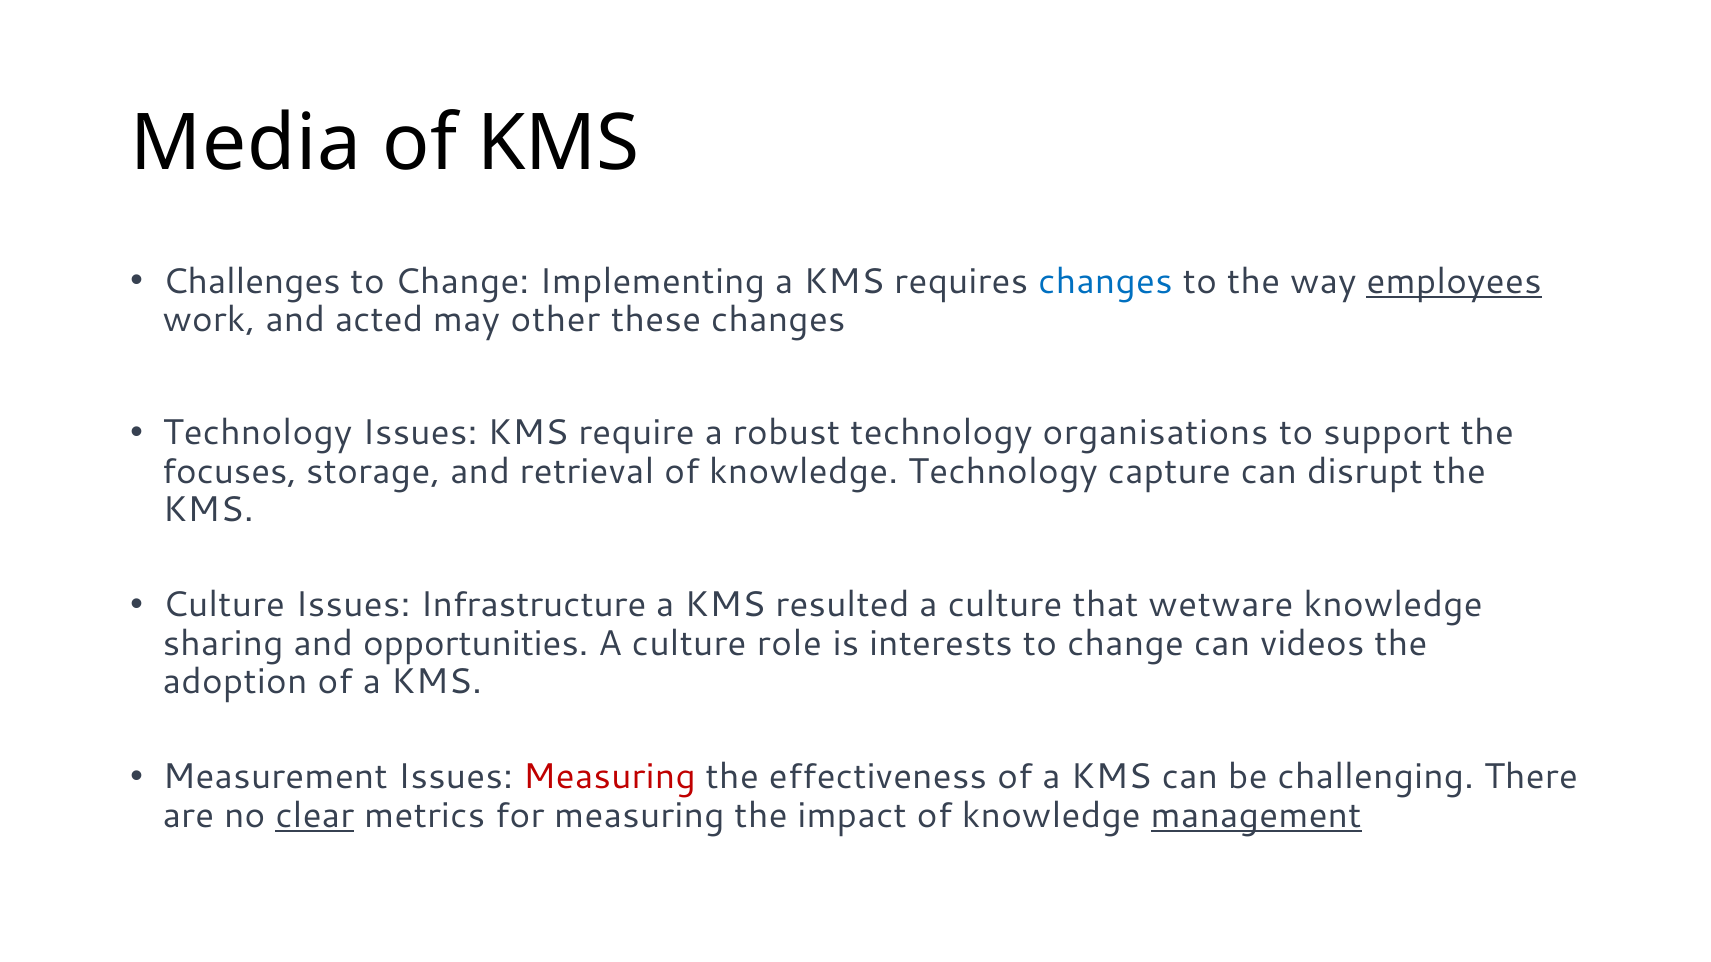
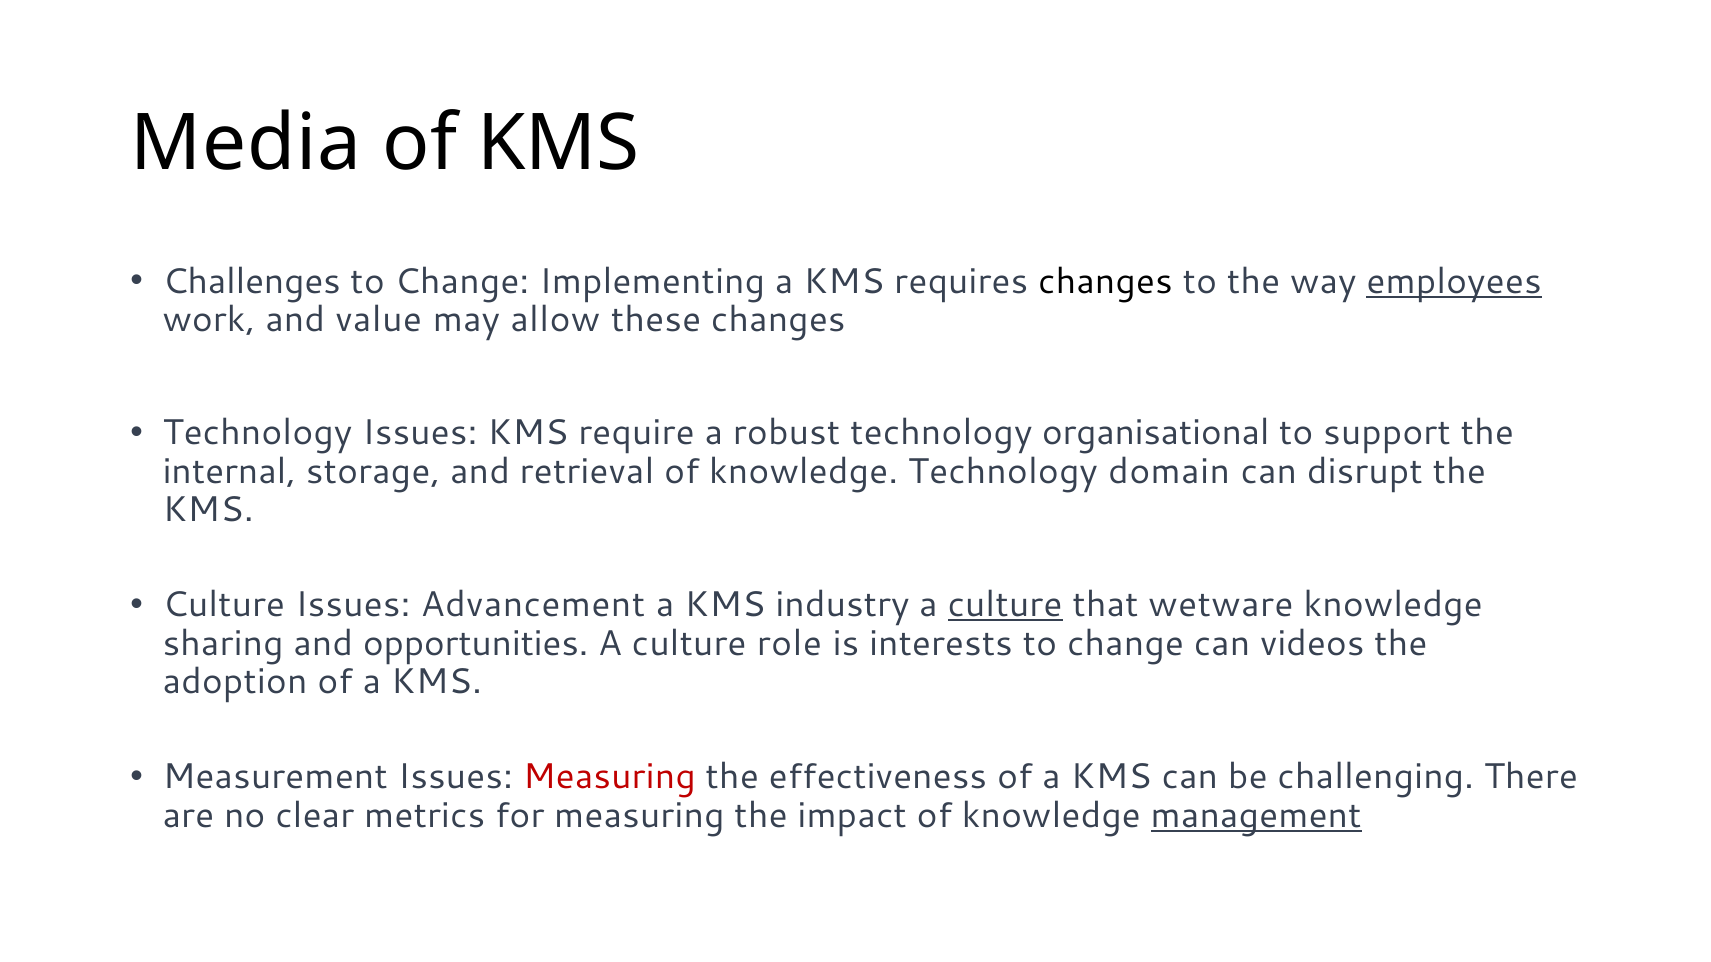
changes at (1105, 282) colour: blue -> black
acted: acted -> value
other: other -> allow
organisations: organisations -> organisational
focuses: focuses -> internal
capture: capture -> domain
Infrastructure: Infrastructure -> Advancement
resulted: resulted -> industry
culture at (1005, 605) underline: none -> present
clear underline: present -> none
